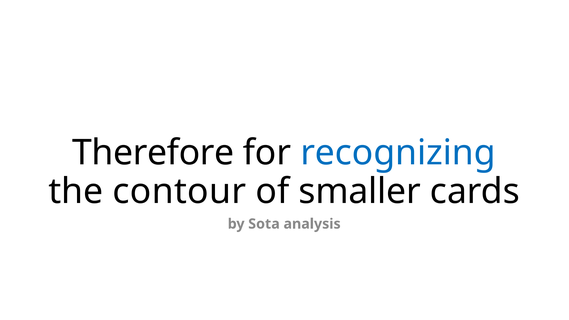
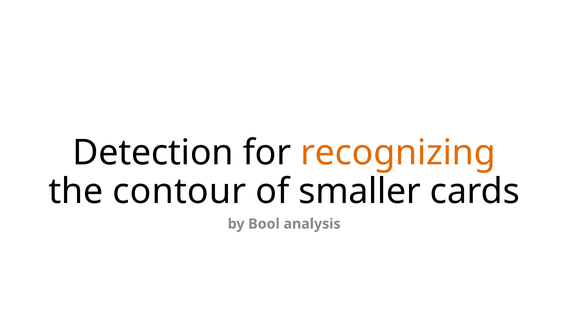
Therefore: Therefore -> Detection
recognizing colour: blue -> orange
Sota: Sota -> Bool
